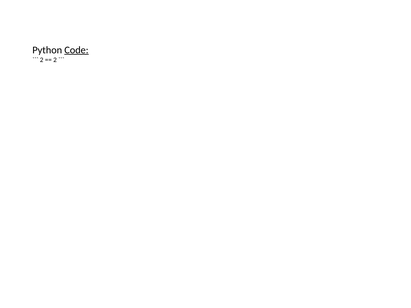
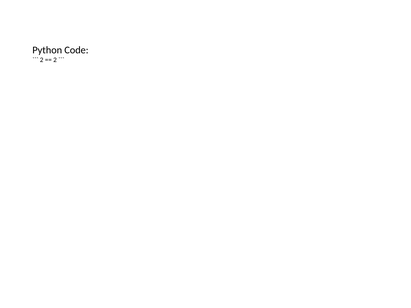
Code underline: present -> none
